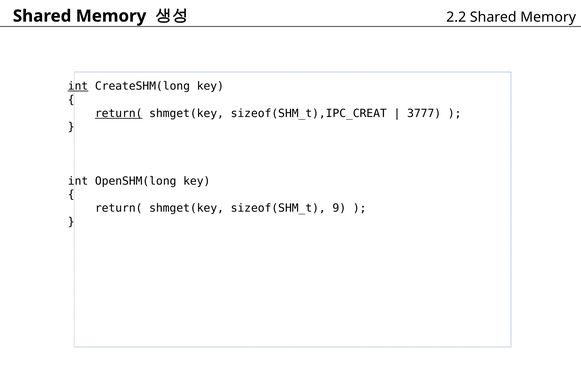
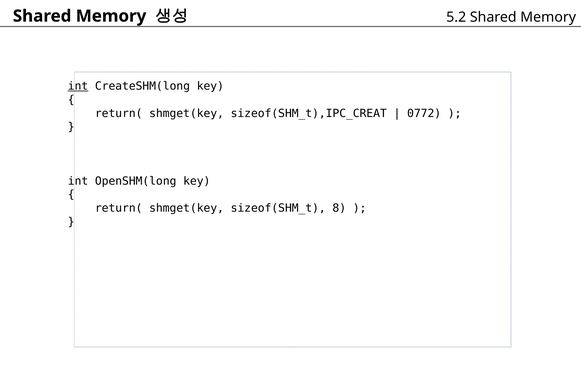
2.2: 2.2 -> 5.2
return( at (119, 114) underline: present -> none
3777: 3777 -> 0772
9: 9 -> 8
